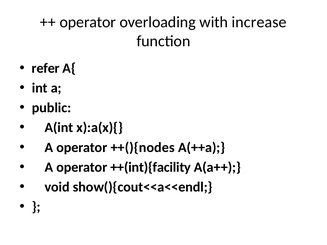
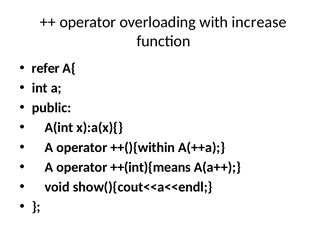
++(){nodes: ++(){nodes -> ++(){within
++(int){facility: ++(int){facility -> ++(int){means
